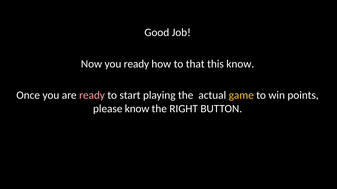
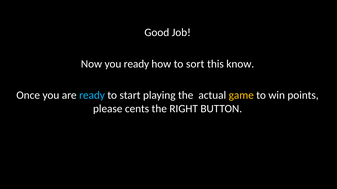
that: that -> sort
ready at (92, 96) colour: pink -> light blue
please know: know -> cents
